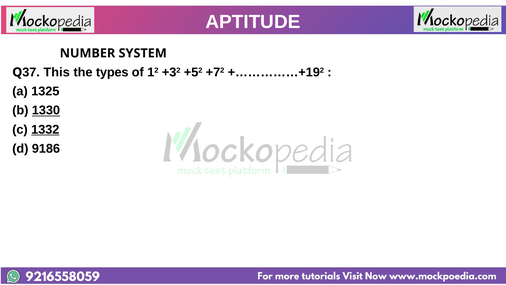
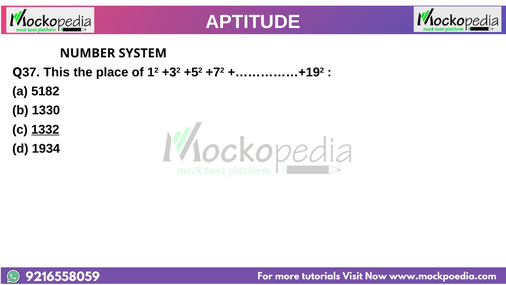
types: types -> place
1325: 1325 -> 5182
1330 underline: present -> none
9186: 9186 -> 1934
